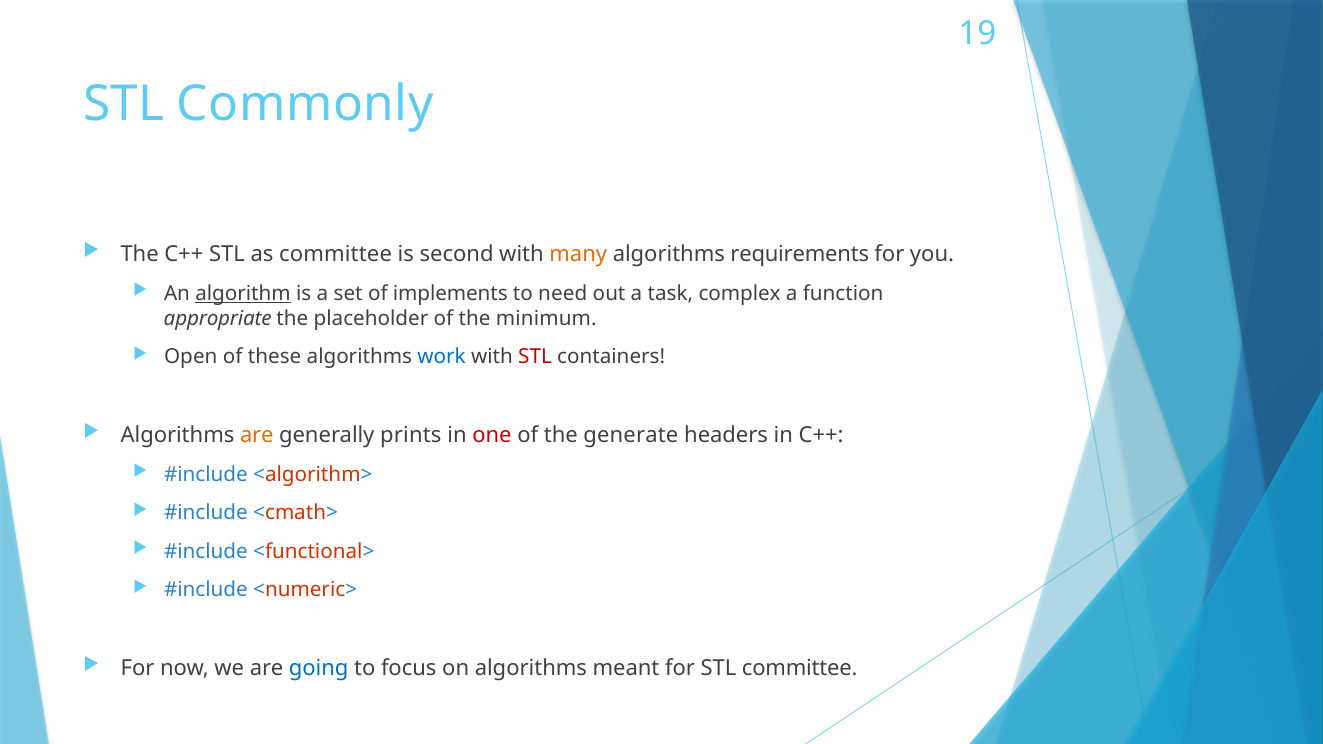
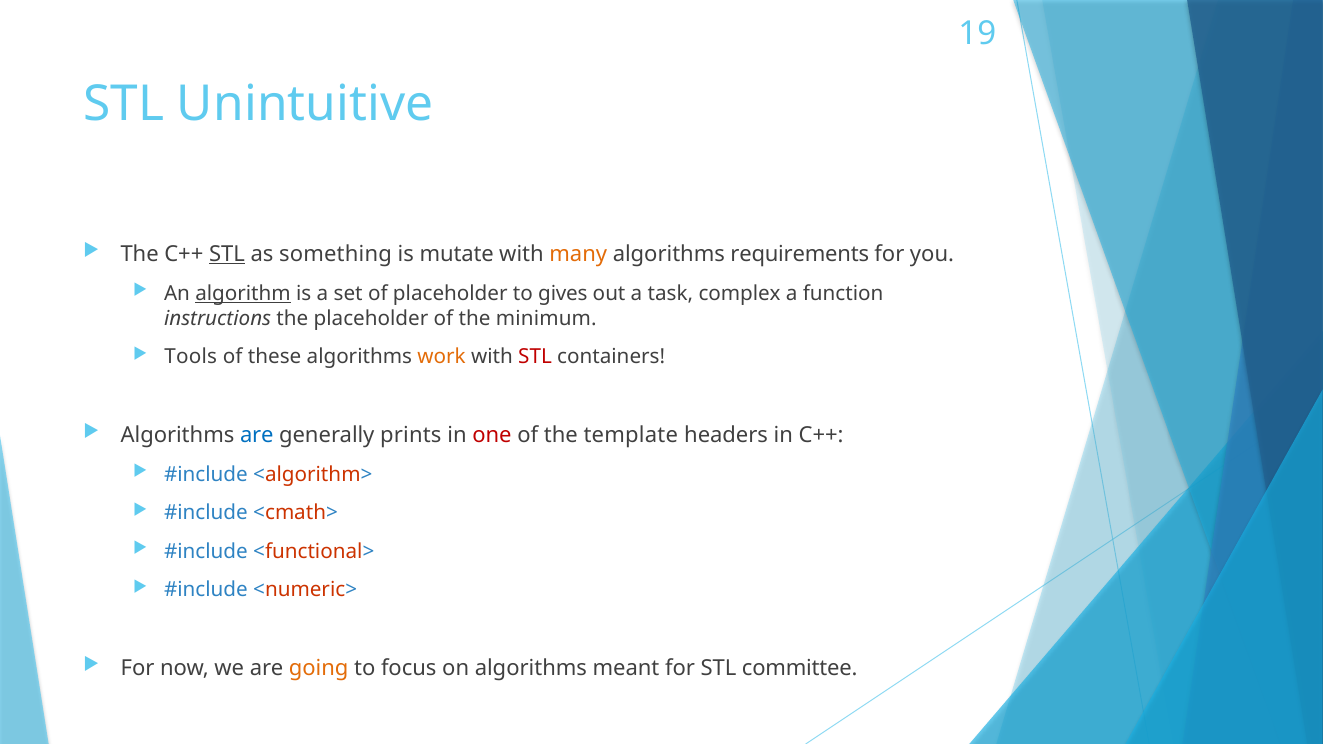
Commonly: Commonly -> Unintuitive
STL at (227, 254) underline: none -> present
as committee: committee -> something
second: second -> mutate
of implements: implements -> placeholder
need: need -> gives
appropriate: appropriate -> instructions
Open: Open -> Tools
work colour: blue -> orange
are at (257, 435) colour: orange -> blue
generate: generate -> template
going colour: blue -> orange
